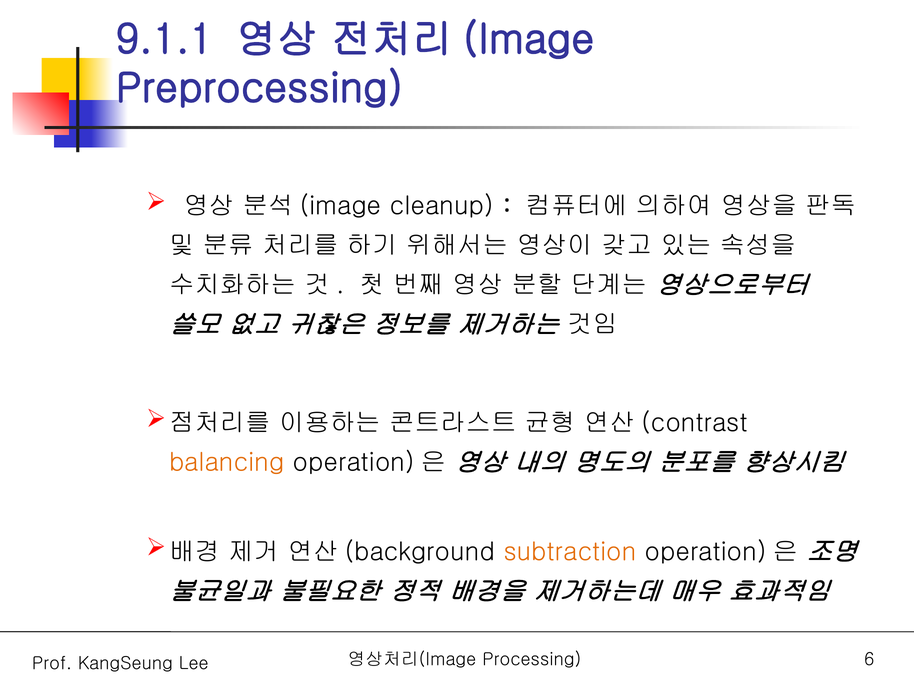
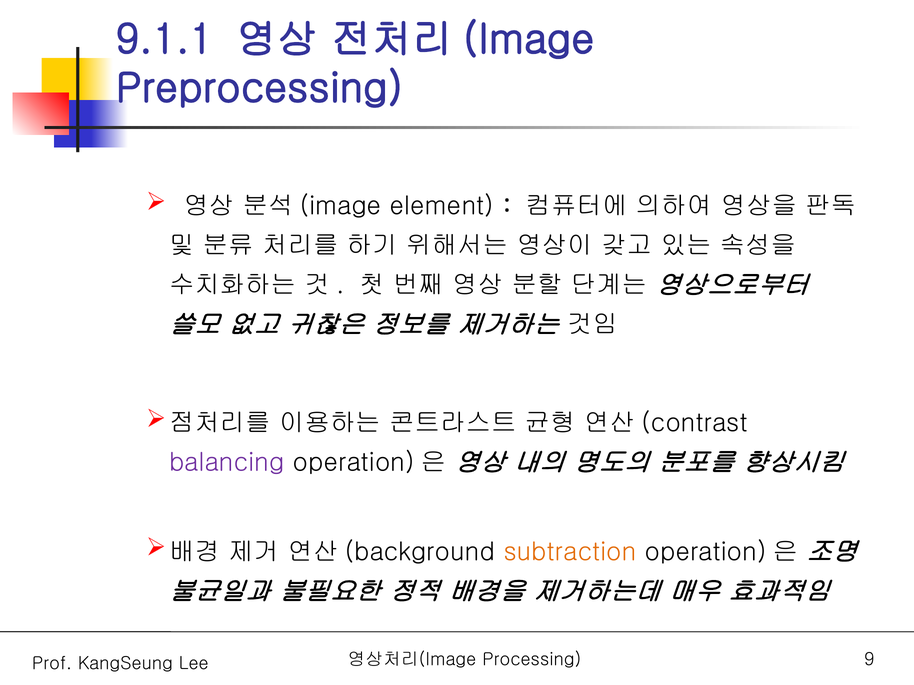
cleanup: cleanup -> element
balancing colour: orange -> purple
6: 6 -> 9
